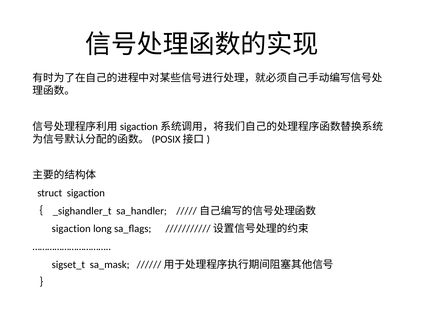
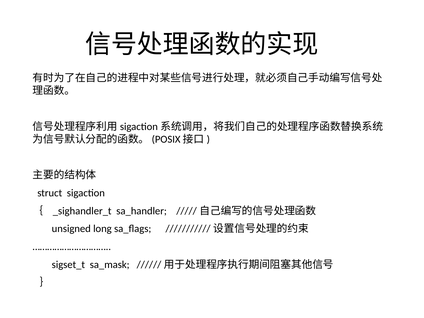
sigaction at (71, 229): sigaction -> unsigned
